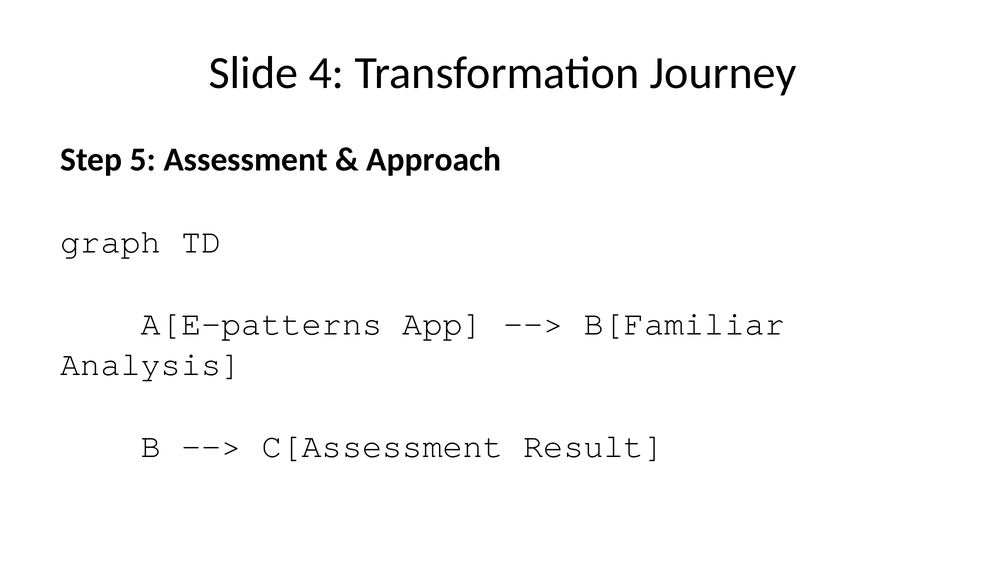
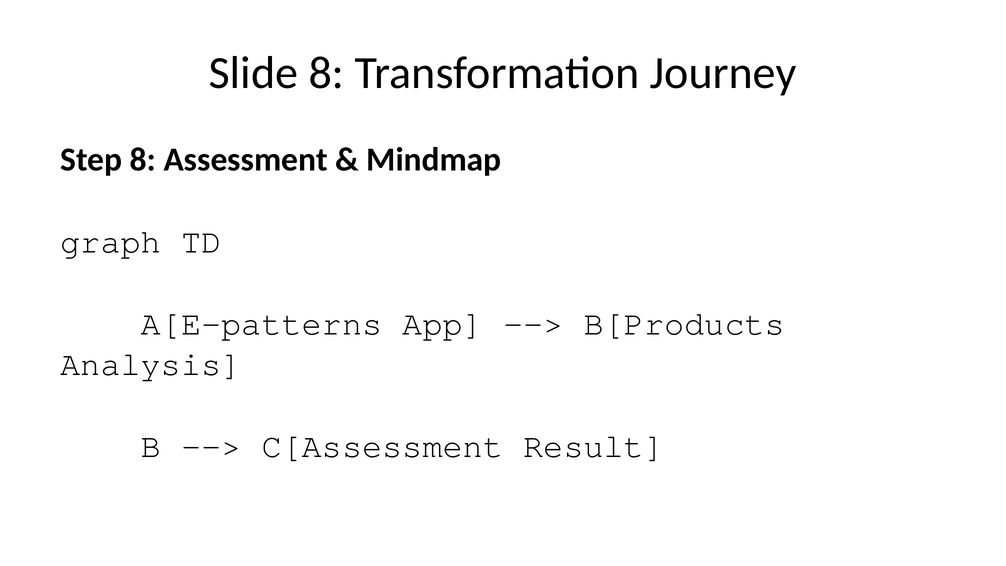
Slide 4: 4 -> 8
Step 5: 5 -> 8
Approach: Approach -> Mindmap
B[Familiar: B[Familiar -> B[Products
